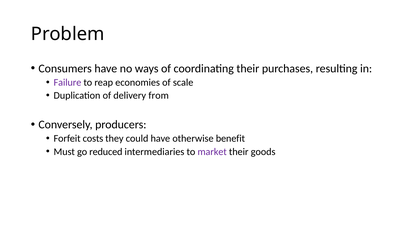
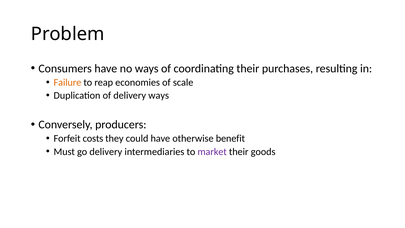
Failure colour: purple -> orange
delivery from: from -> ways
go reduced: reduced -> delivery
